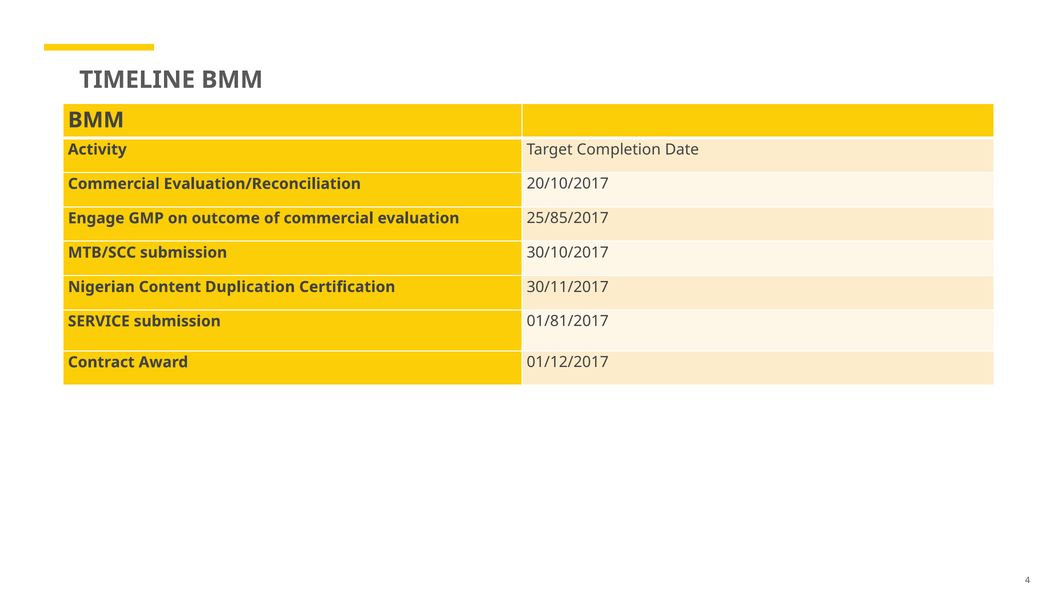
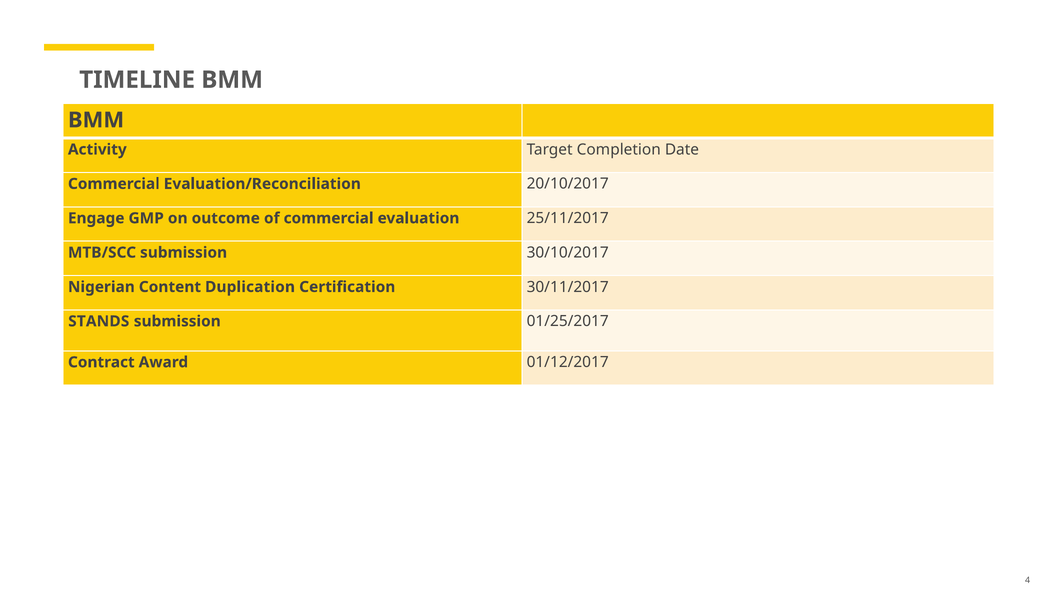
25/85/2017: 25/85/2017 -> 25/11/2017
SERVICE: SERVICE -> STANDS
01/81/2017: 01/81/2017 -> 01/25/2017
